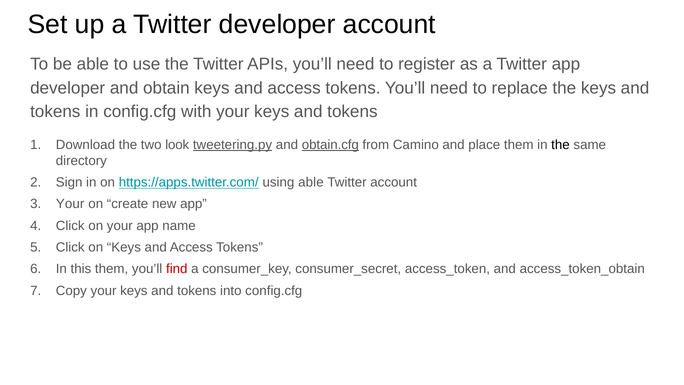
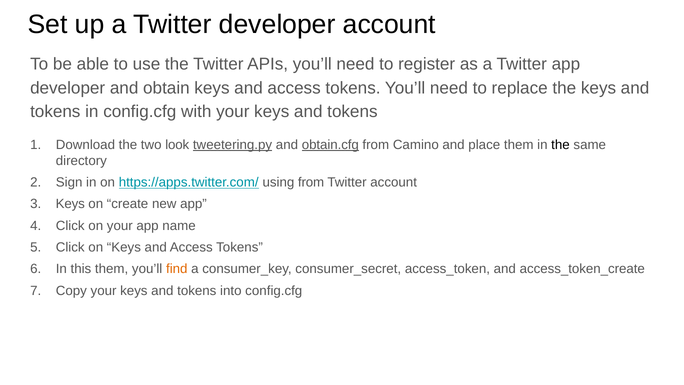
using able: able -> from
Your at (70, 204): Your -> Keys
find colour: red -> orange
access_token_obtain: access_token_obtain -> access_token_create
